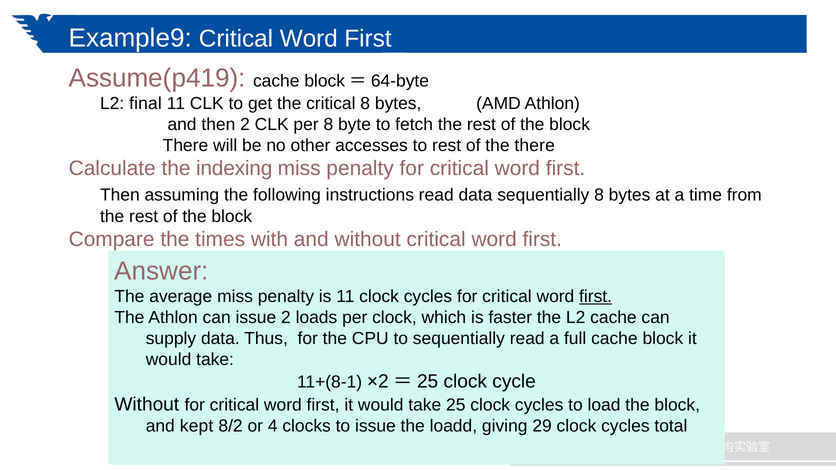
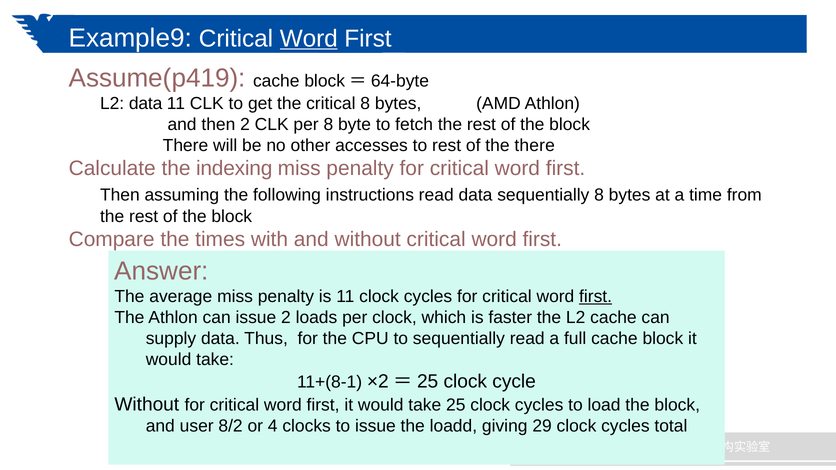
Word at (309, 39) underline: none -> present
L2 final: final -> data
kept: kept -> user
